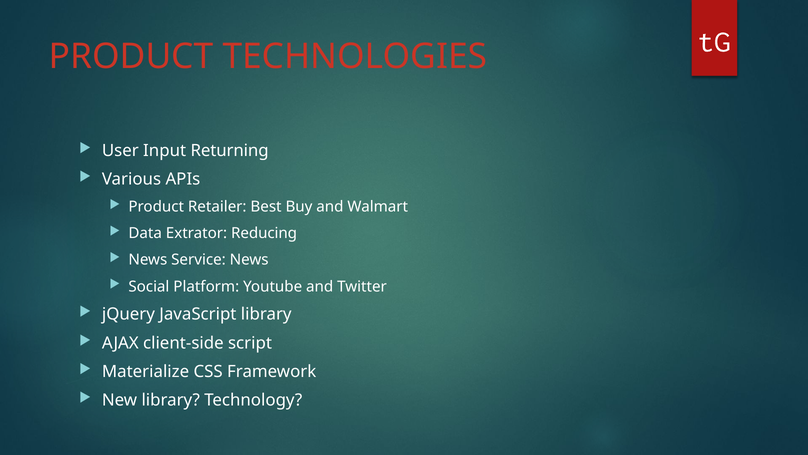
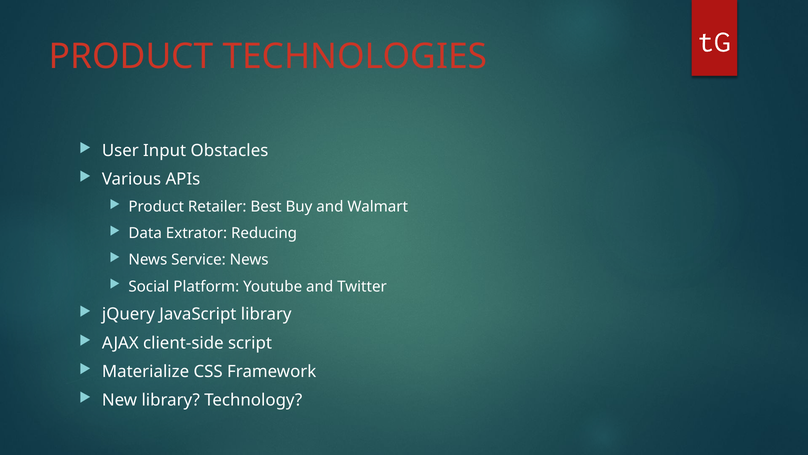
Returning: Returning -> Obstacles
